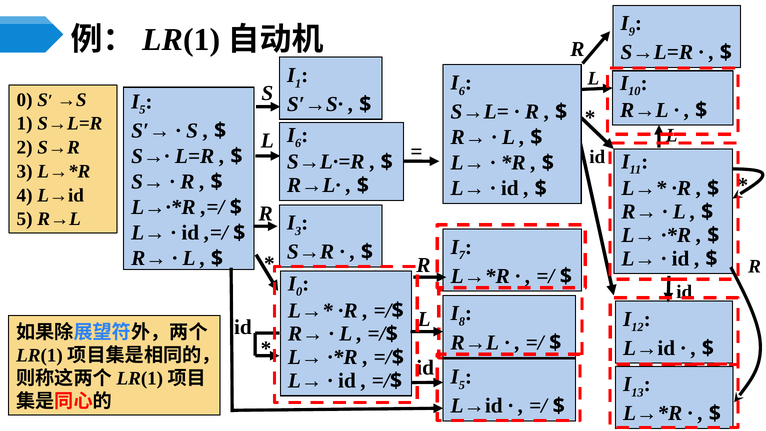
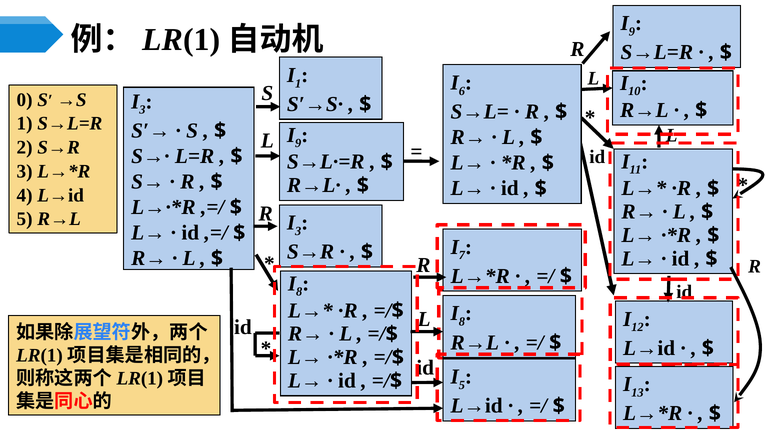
5 at (142, 110): 5 -> 3
6 at (298, 143): 6 -> 9
0 at (299, 292): 0 -> 8
